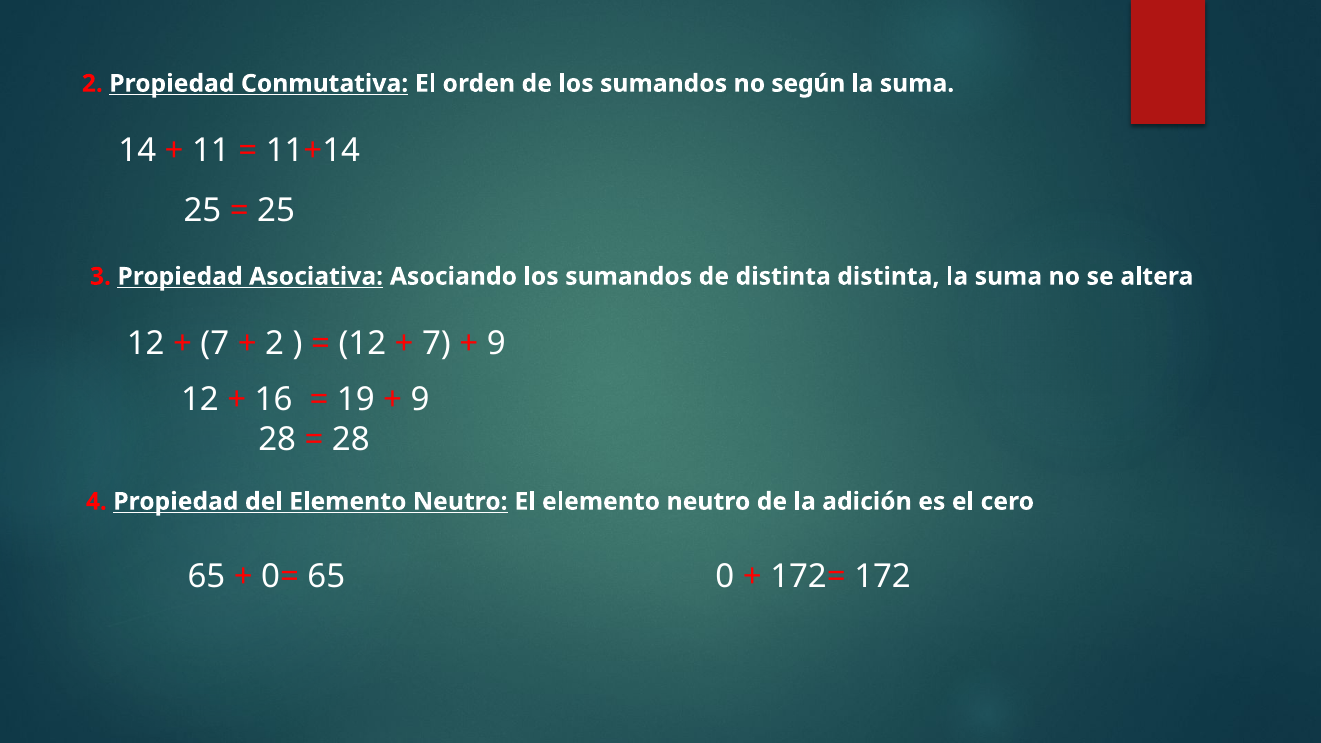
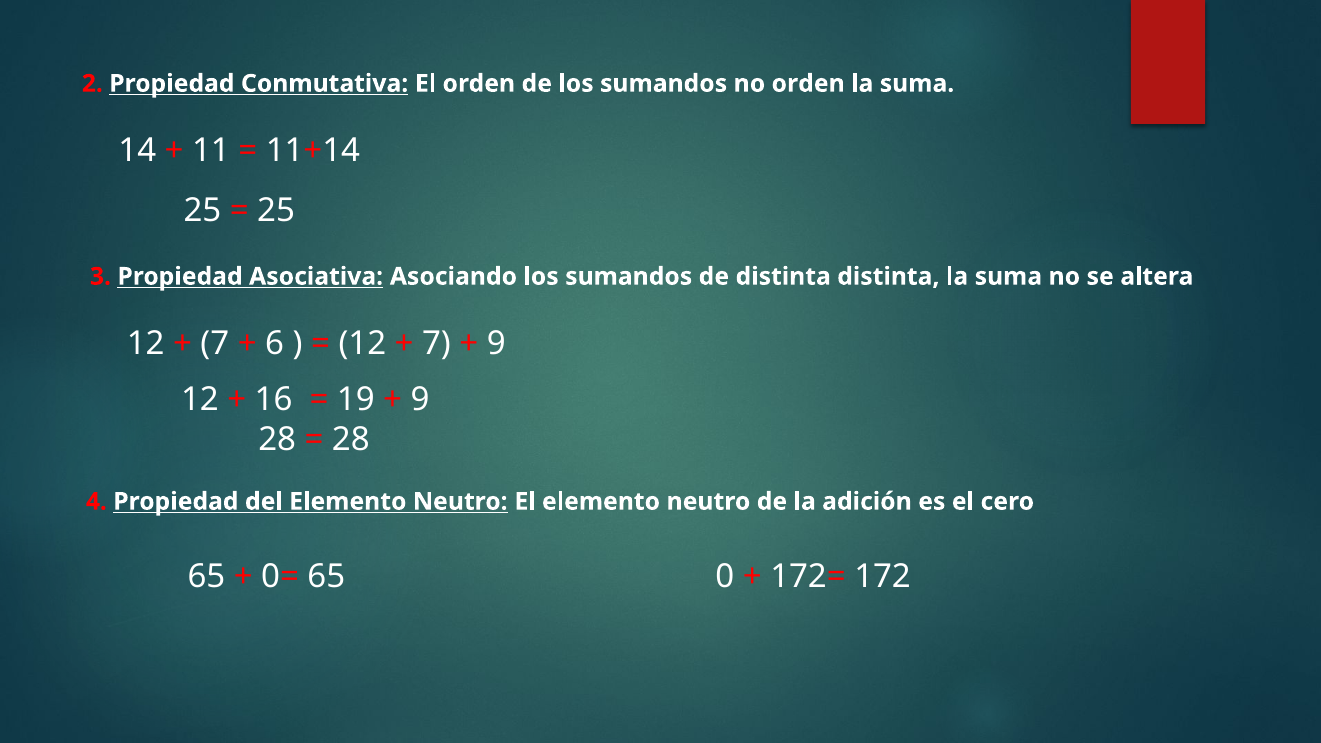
no según: según -> orden
2 at (275, 344): 2 -> 6
